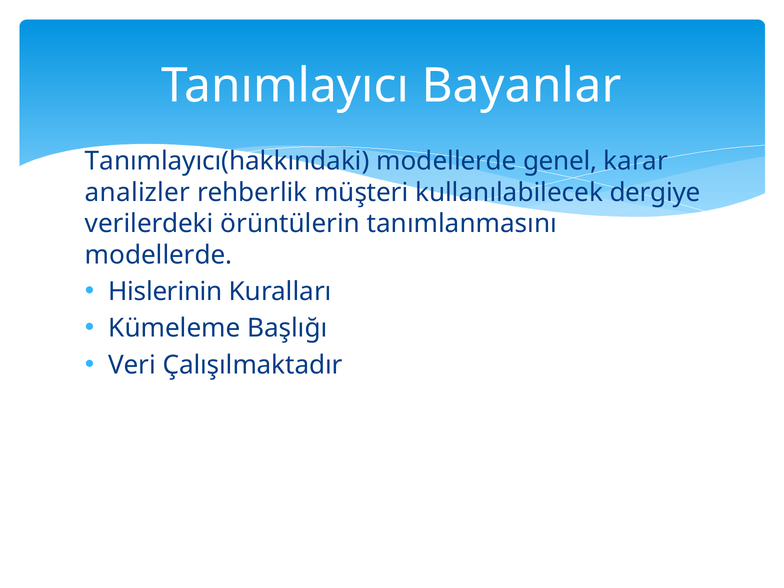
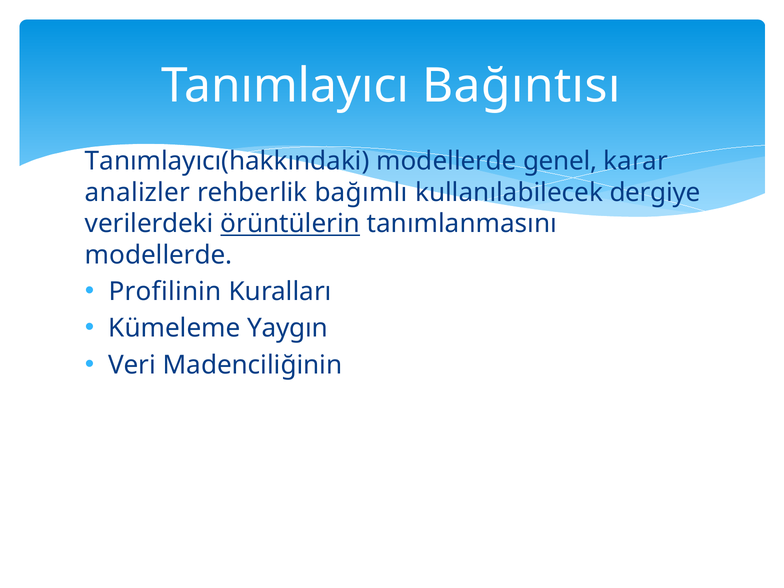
Bayanlar: Bayanlar -> Bağıntısı
müşteri: müşteri -> bağımlı
örüntülerin underline: none -> present
Hislerinin: Hislerinin -> Profilinin
Başlığı: Başlığı -> Yaygın
Çalışılmaktadır: Çalışılmaktadır -> Madenciliğinin
